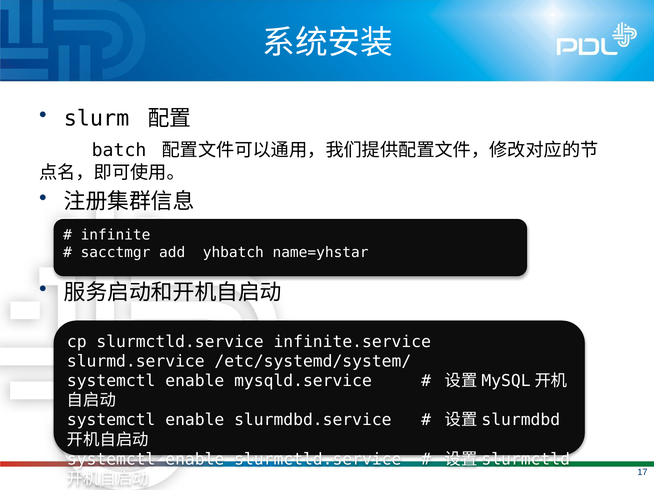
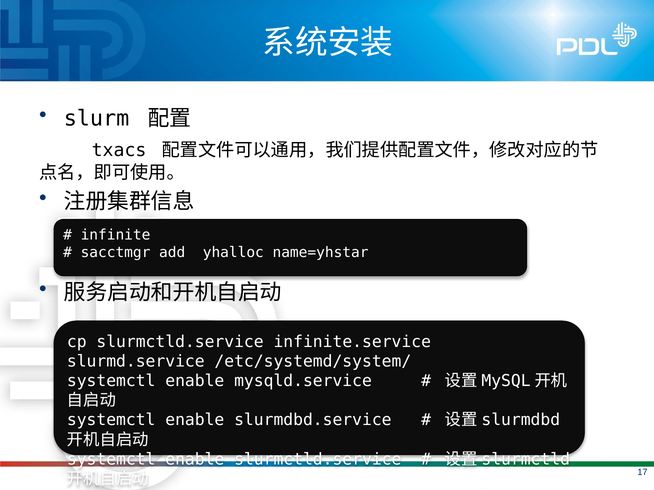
batch: batch -> txacs
yhbatch: yhbatch -> yhalloc
